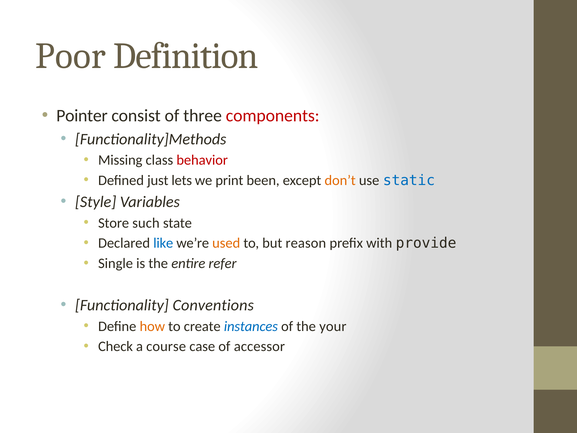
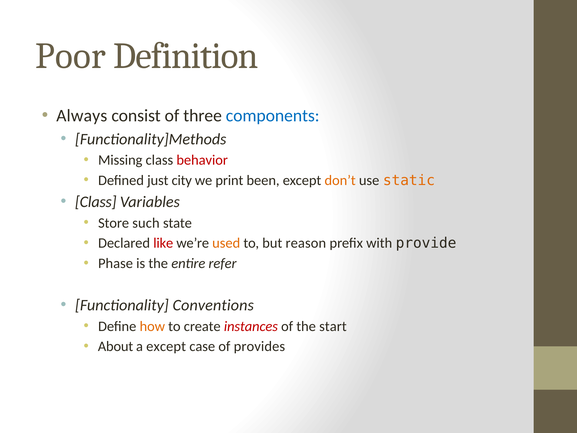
Pointer: Pointer -> Always
components colour: red -> blue
lets: lets -> city
static colour: blue -> orange
Style at (96, 202): Style -> Class
like colour: blue -> red
Single: Single -> Phase
instances colour: blue -> red
your: your -> start
Check: Check -> About
a course: course -> except
accessor: accessor -> provides
